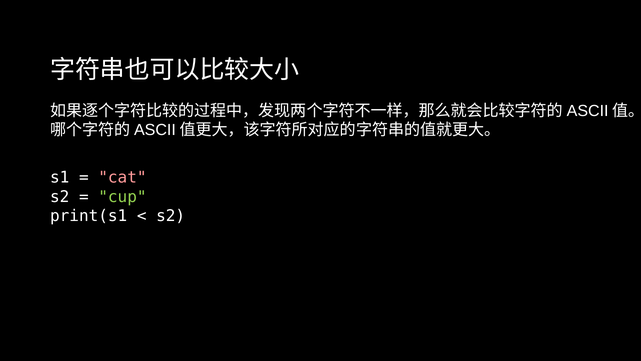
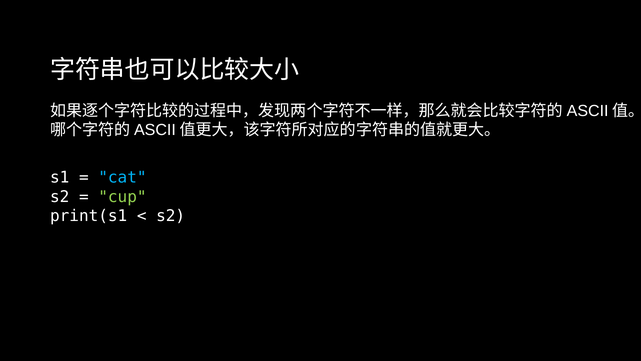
cat colour: pink -> light blue
